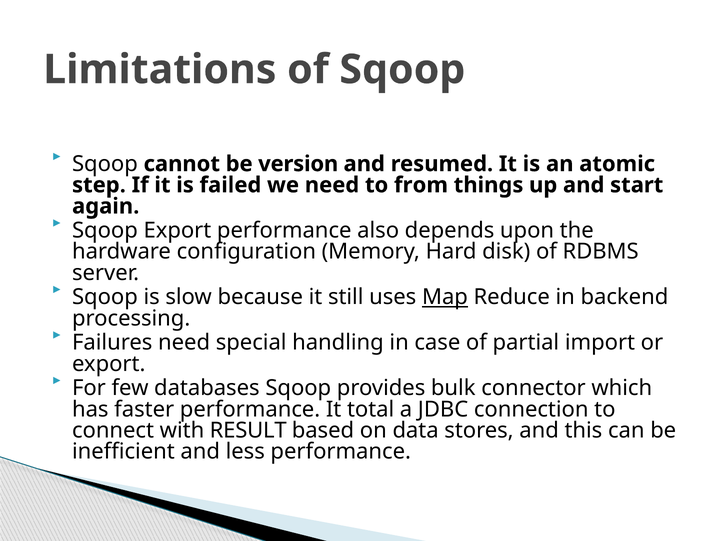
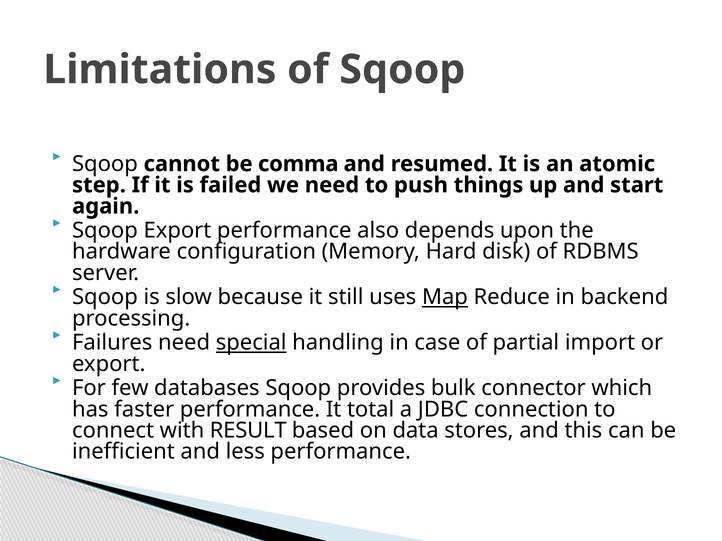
version: version -> comma
from: from -> push
special underline: none -> present
